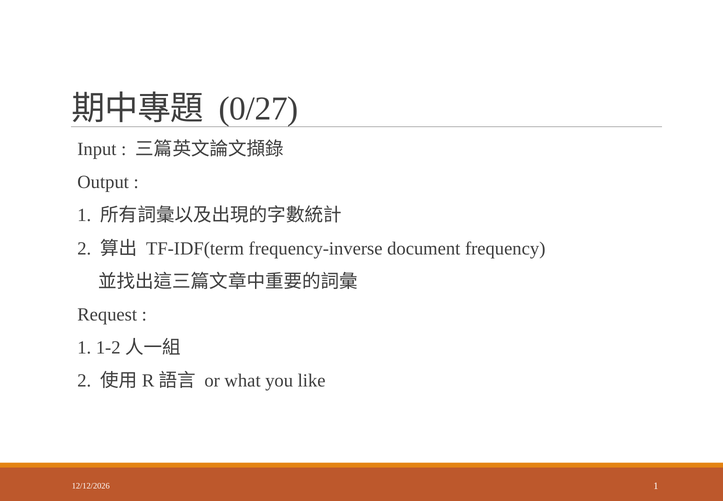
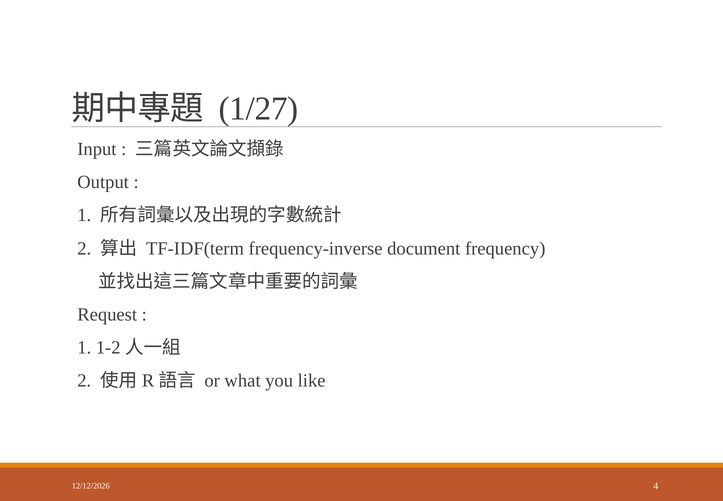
0/27: 0/27 -> 1/27
1 at (656, 485): 1 -> 4
